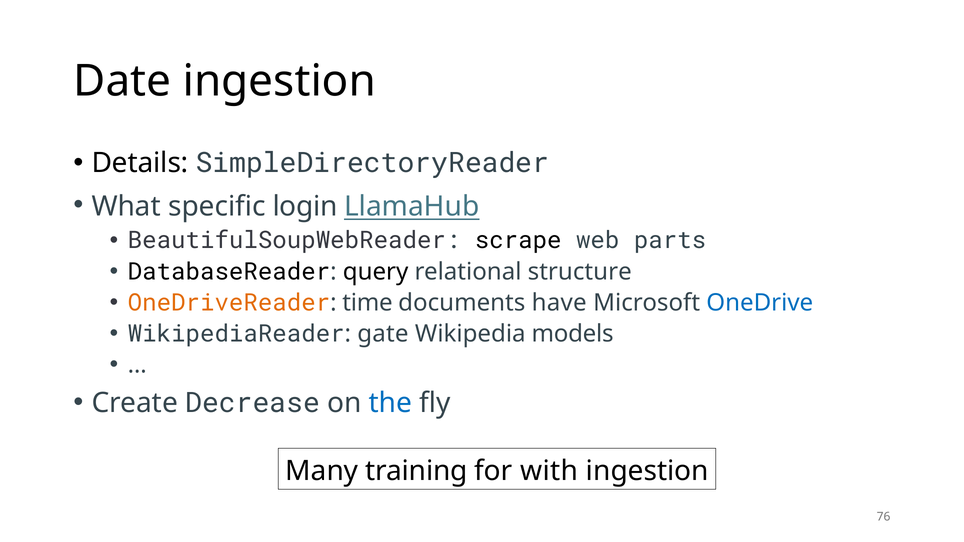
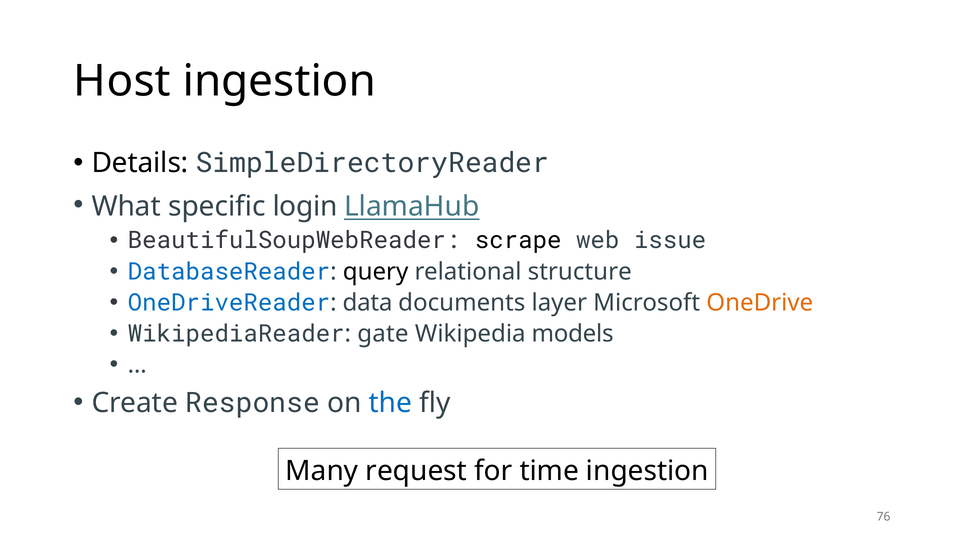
Date: Date -> Host
parts: parts -> issue
DatabaseReader colour: black -> blue
OneDriveReader colour: orange -> blue
time: time -> data
have: have -> layer
OneDrive colour: blue -> orange
Decrease: Decrease -> Response
training: training -> request
with: with -> time
